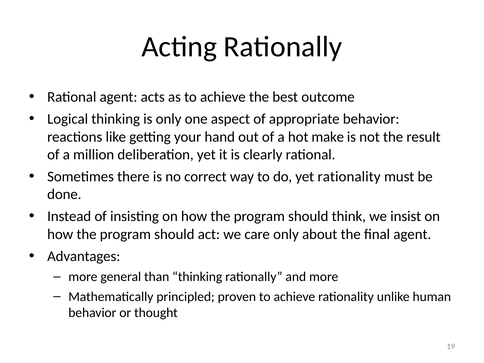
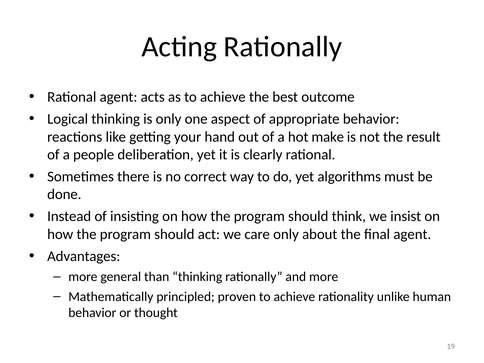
million: million -> people
yet rationality: rationality -> algorithms
